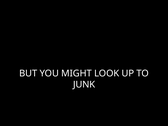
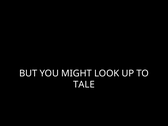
JUNK: JUNK -> TALE
